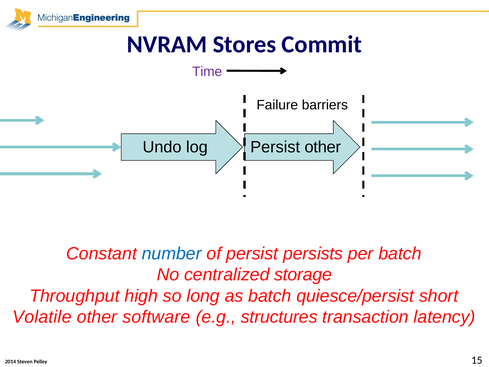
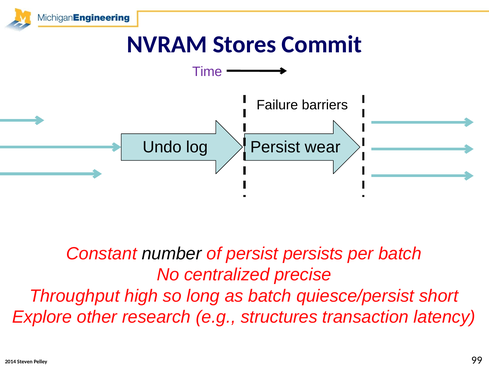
Persist other: other -> wear
number colour: blue -> black
storage: storage -> precise
Volatile: Volatile -> Explore
software: software -> research
15: 15 -> 99
